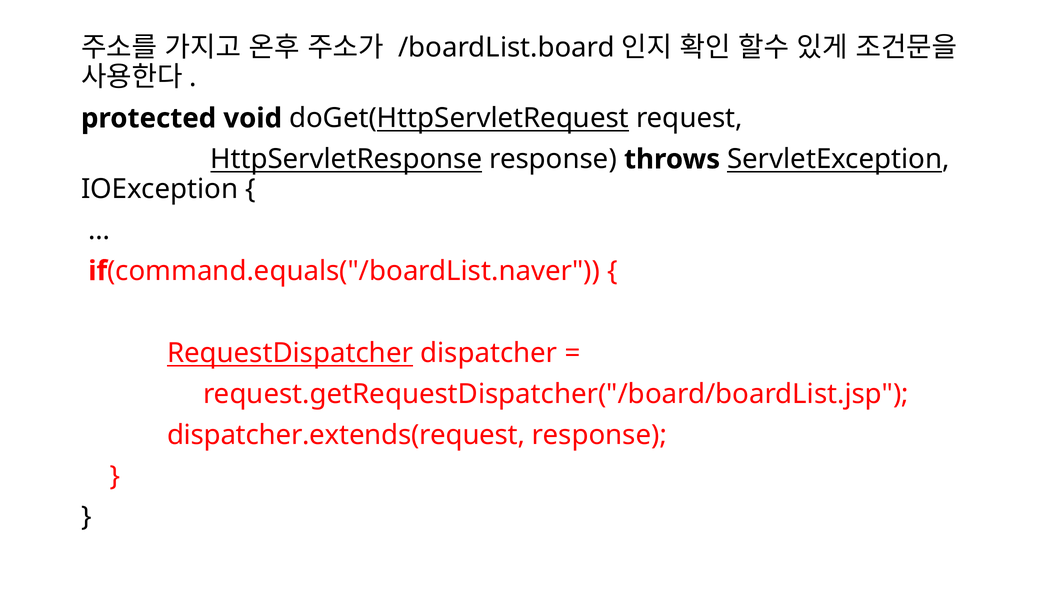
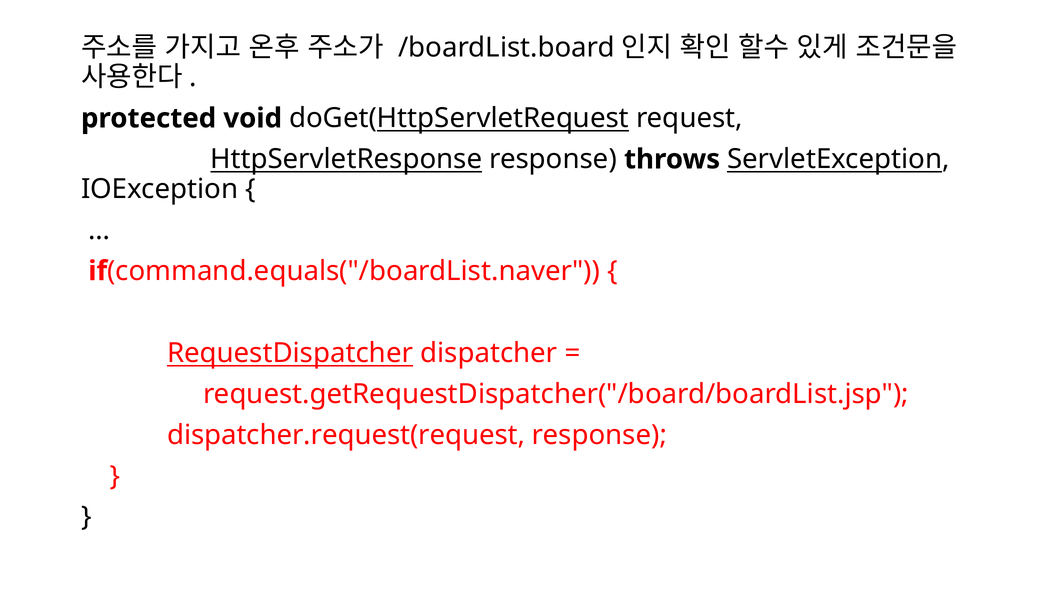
dispatcher.extends(request: dispatcher.extends(request -> dispatcher.request(request
